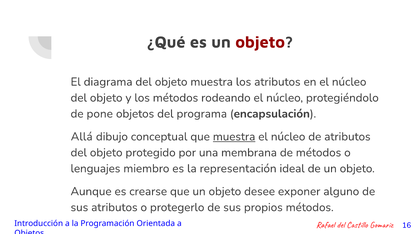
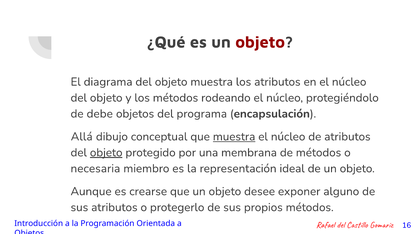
pone: pone -> debe
objeto at (106, 153) underline: none -> present
lenguajes: lenguajes -> necesaria
